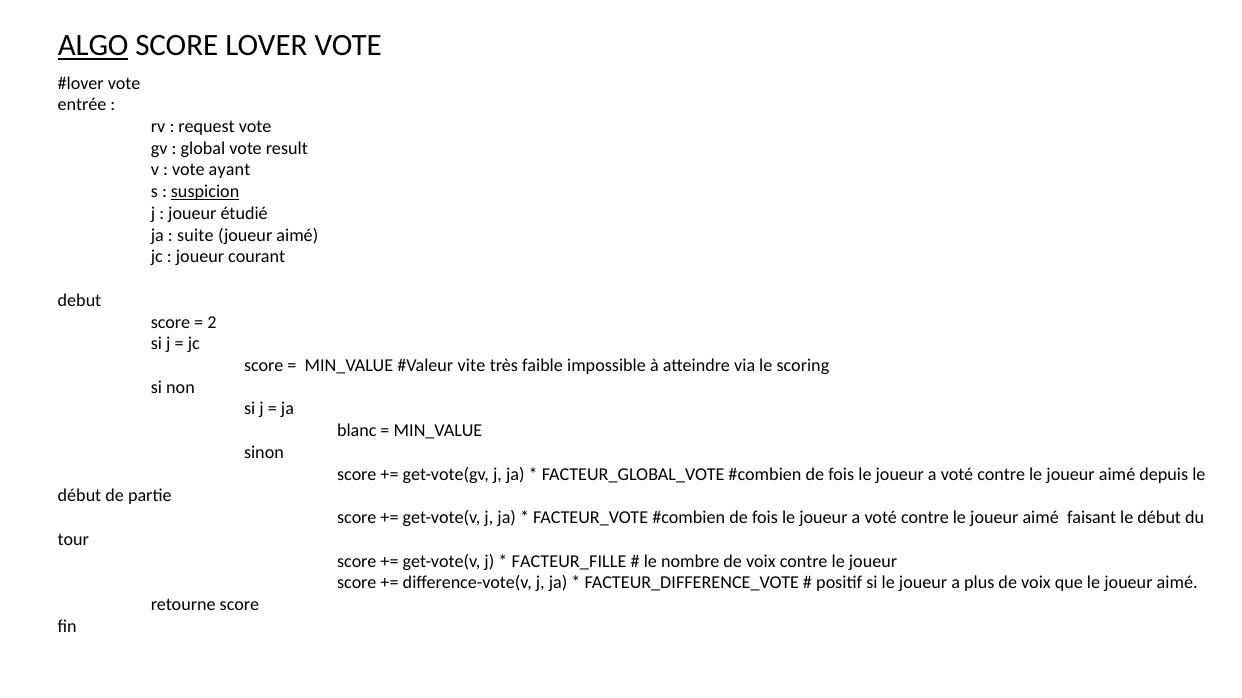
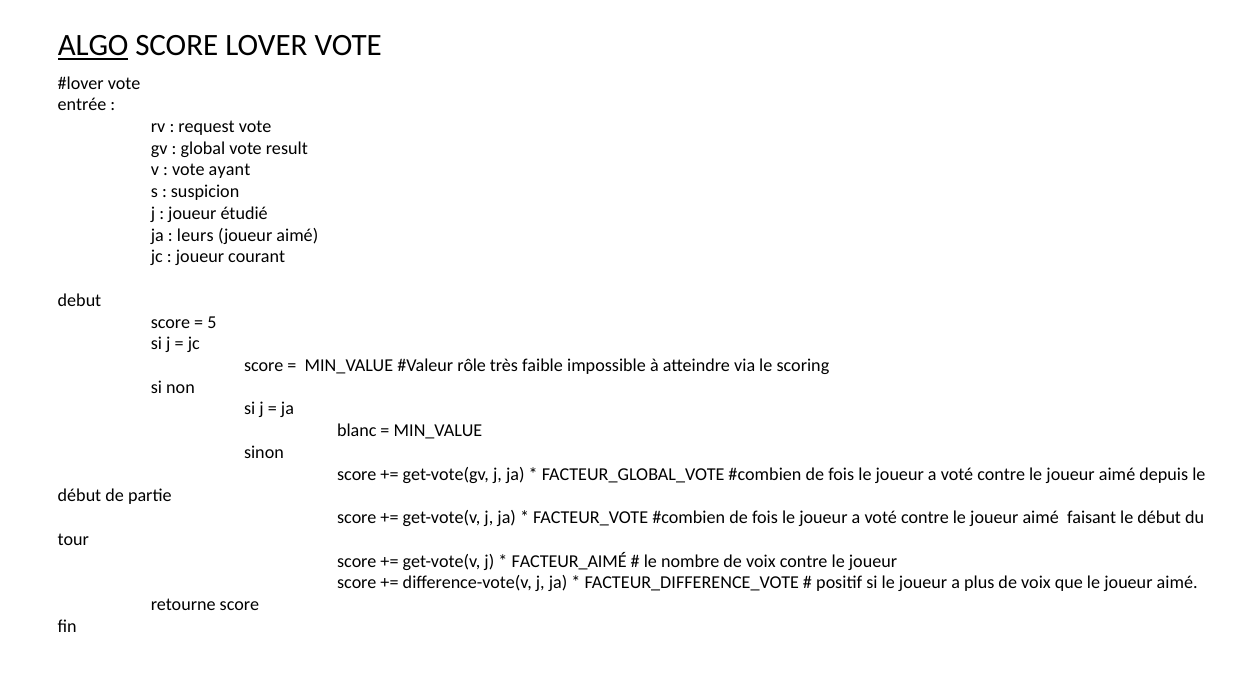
suspicion underline: present -> none
suite: suite -> leurs
2: 2 -> 5
vite: vite -> rôle
FACTEUR_FILLE: FACTEUR_FILLE -> FACTEUR_AIMÉ
